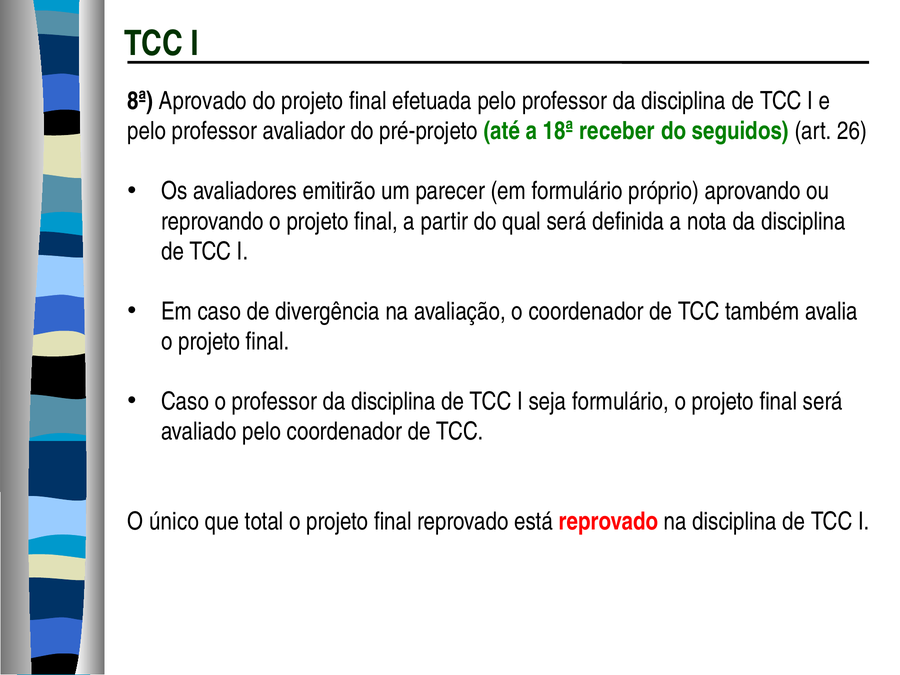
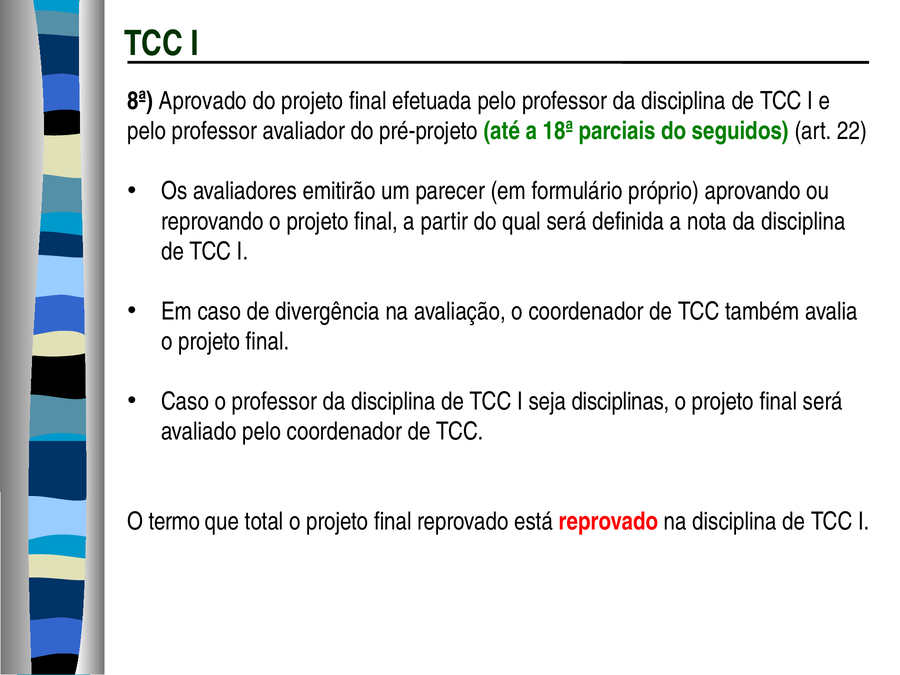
receber: receber -> parciais
26: 26 -> 22
seja formulário: formulário -> disciplinas
único: único -> termo
